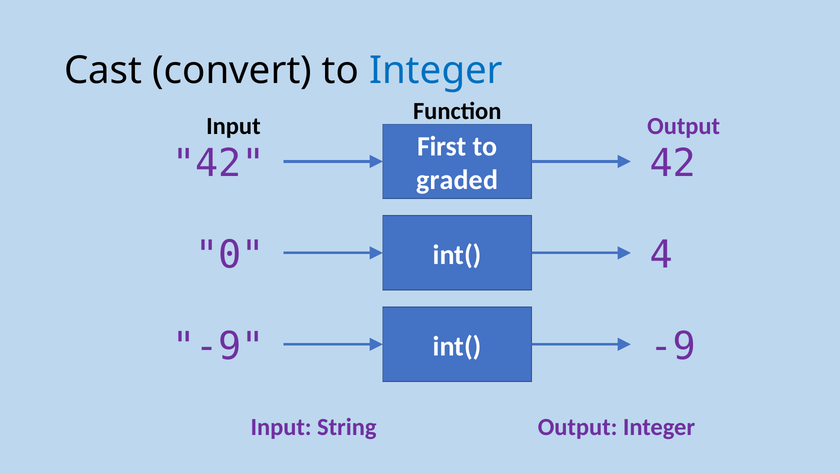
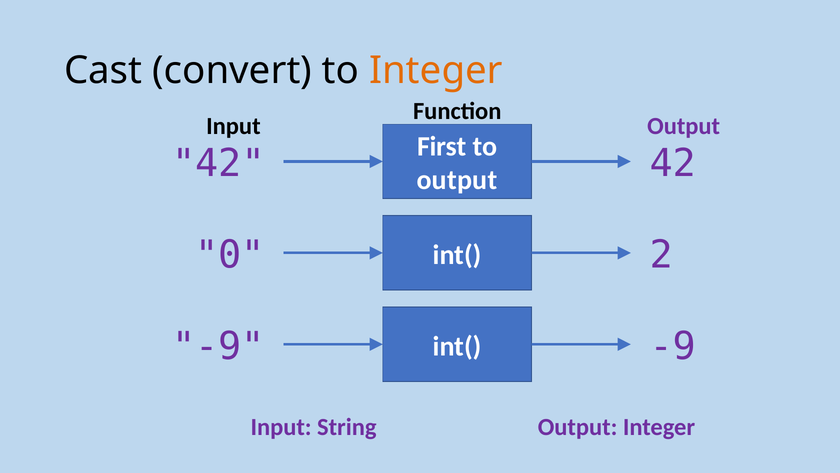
Integer at (436, 71) colour: blue -> orange
graded at (457, 180): graded -> output
4: 4 -> 2
